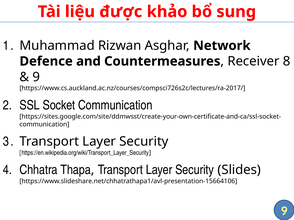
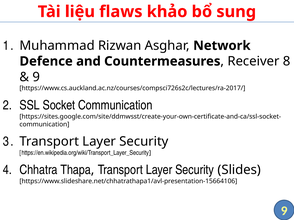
được: được -> flaws
